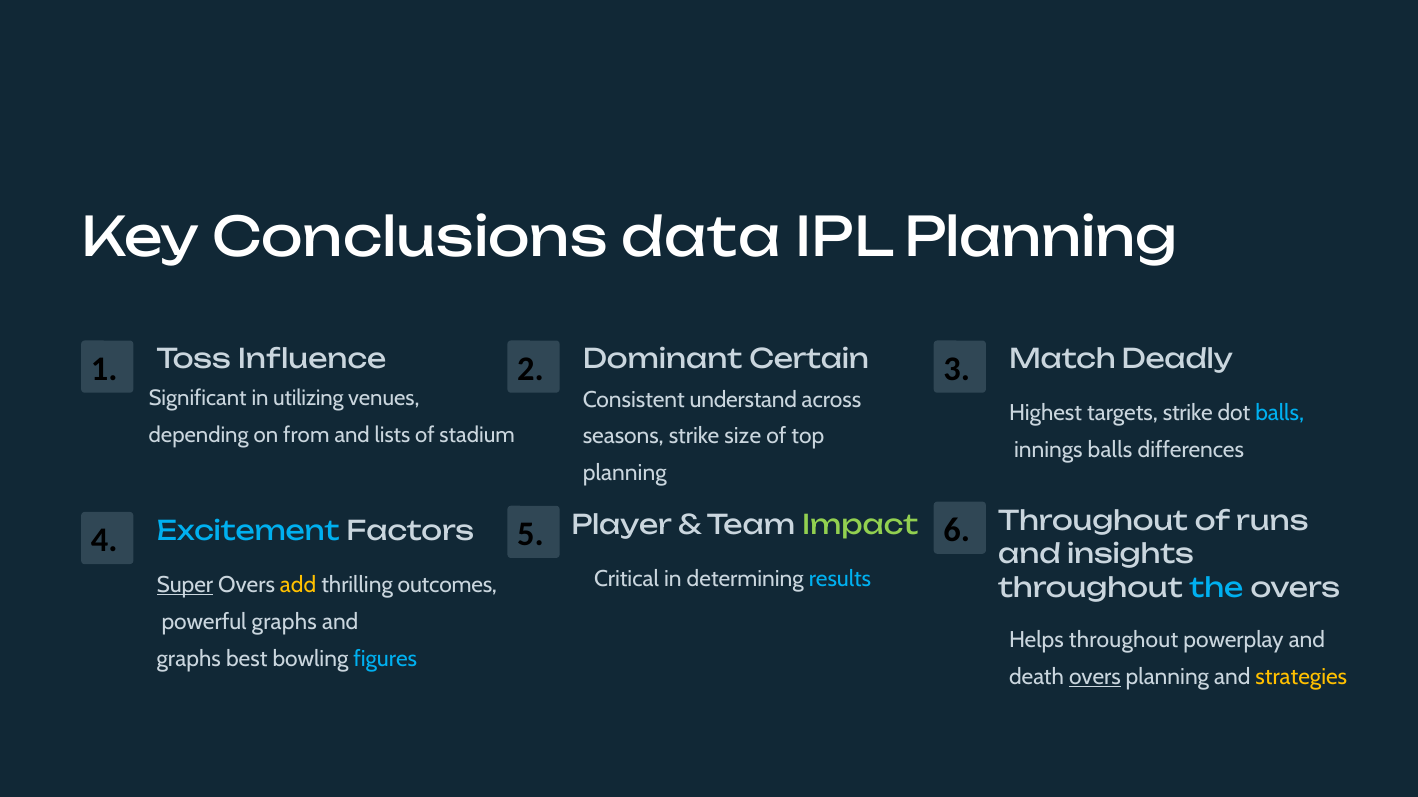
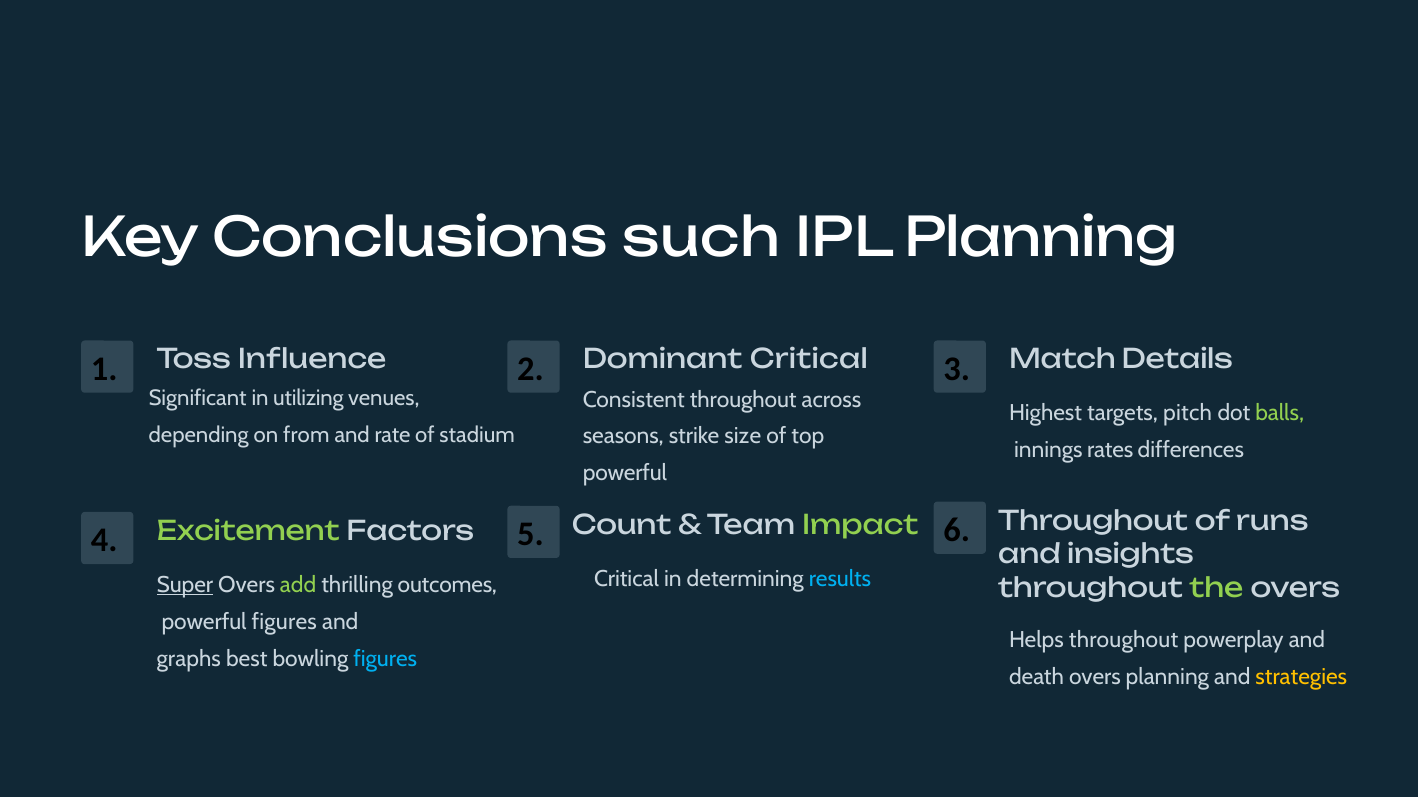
data: data -> such
Dominant Certain: Certain -> Critical
Deadly: Deadly -> Details
Consistent understand: understand -> throughout
targets strike: strike -> pitch
balls at (1280, 414) colour: light blue -> light green
lists: lists -> rate
innings balls: balls -> rates
planning at (625, 474): planning -> powerful
Player: Player -> Count
Excitement colour: light blue -> light green
add colour: yellow -> light green
the colour: light blue -> light green
powerful graphs: graphs -> figures
overs at (1095, 677) underline: present -> none
